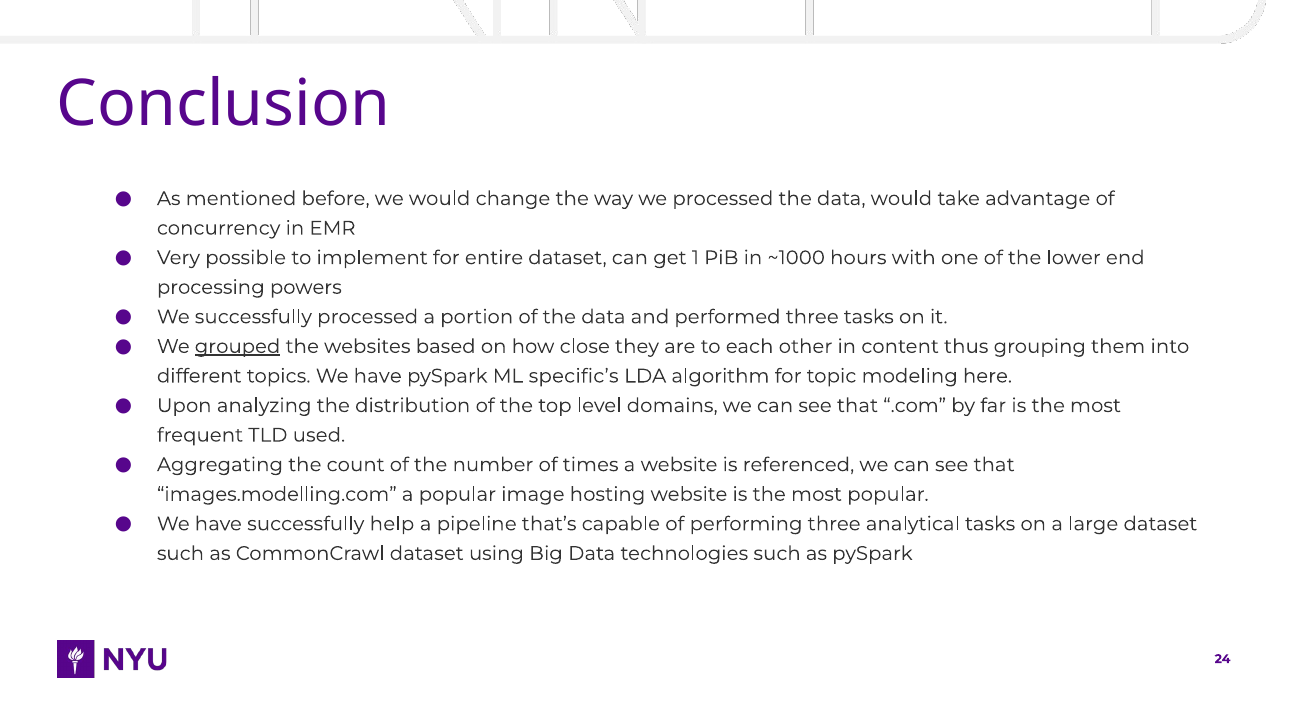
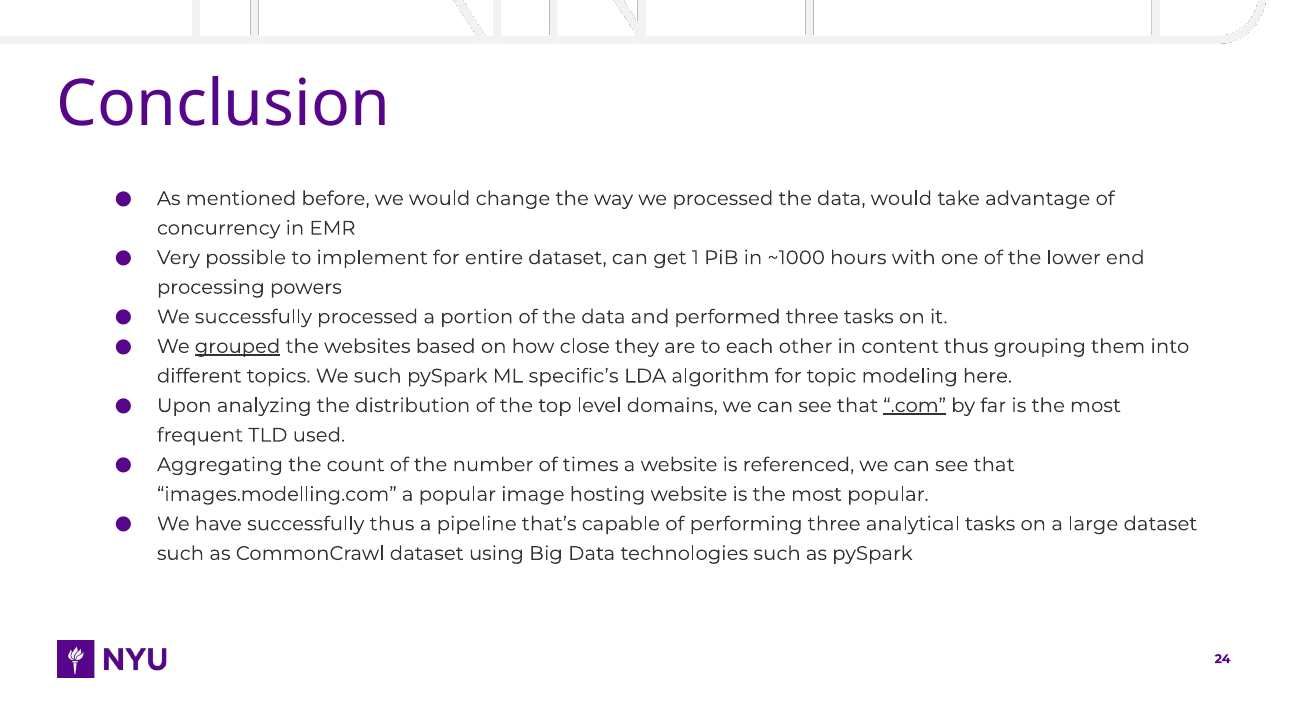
topics We have: have -> such
.com underline: none -> present
successfully help: help -> thus
